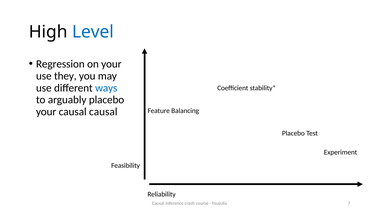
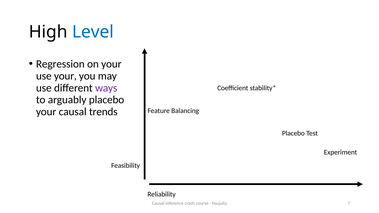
use they: they -> your
ways colour: blue -> purple
causal causal: causal -> trends
